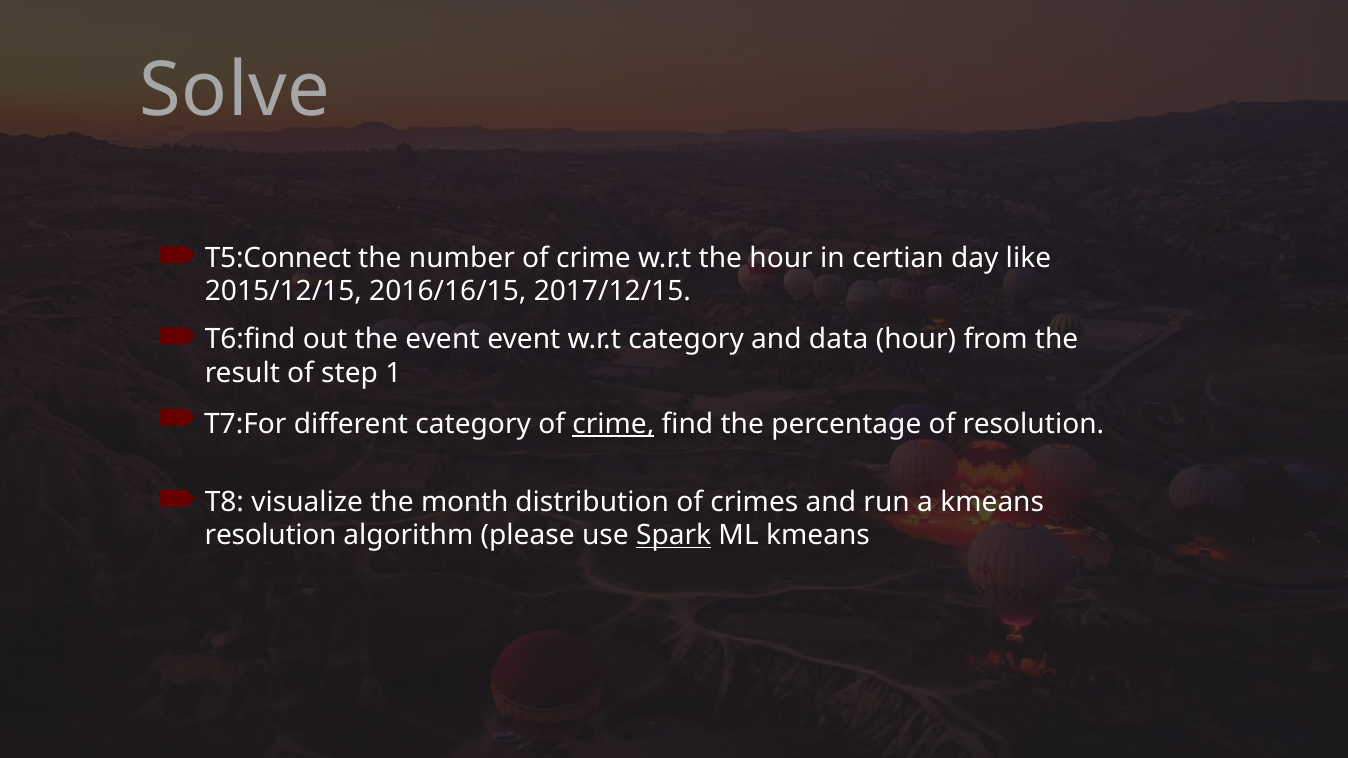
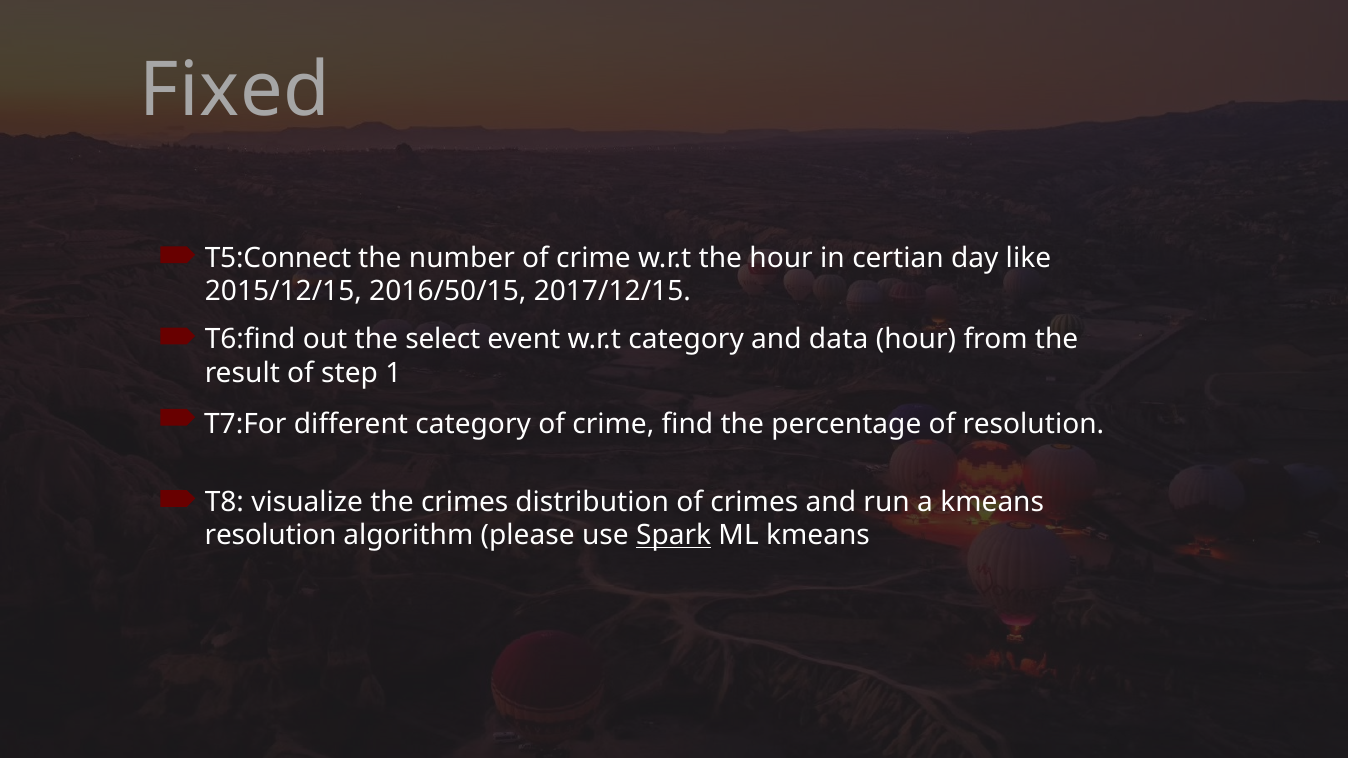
Solve: Solve -> Fixed
2016/16/15: 2016/16/15 -> 2016/50/15
the event: event -> select
crime at (613, 424) underline: present -> none
the month: month -> crimes
